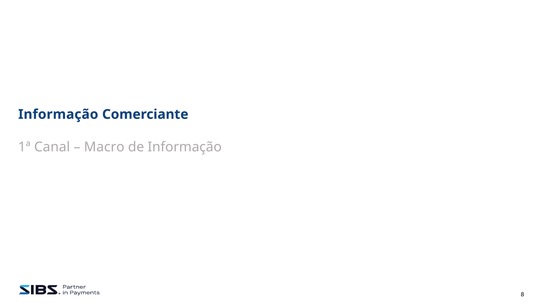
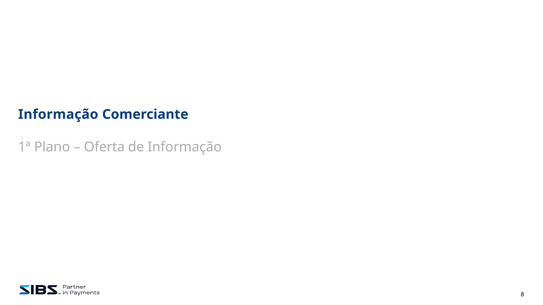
Canal: Canal -> Plano
Macro: Macro -> Oferta
